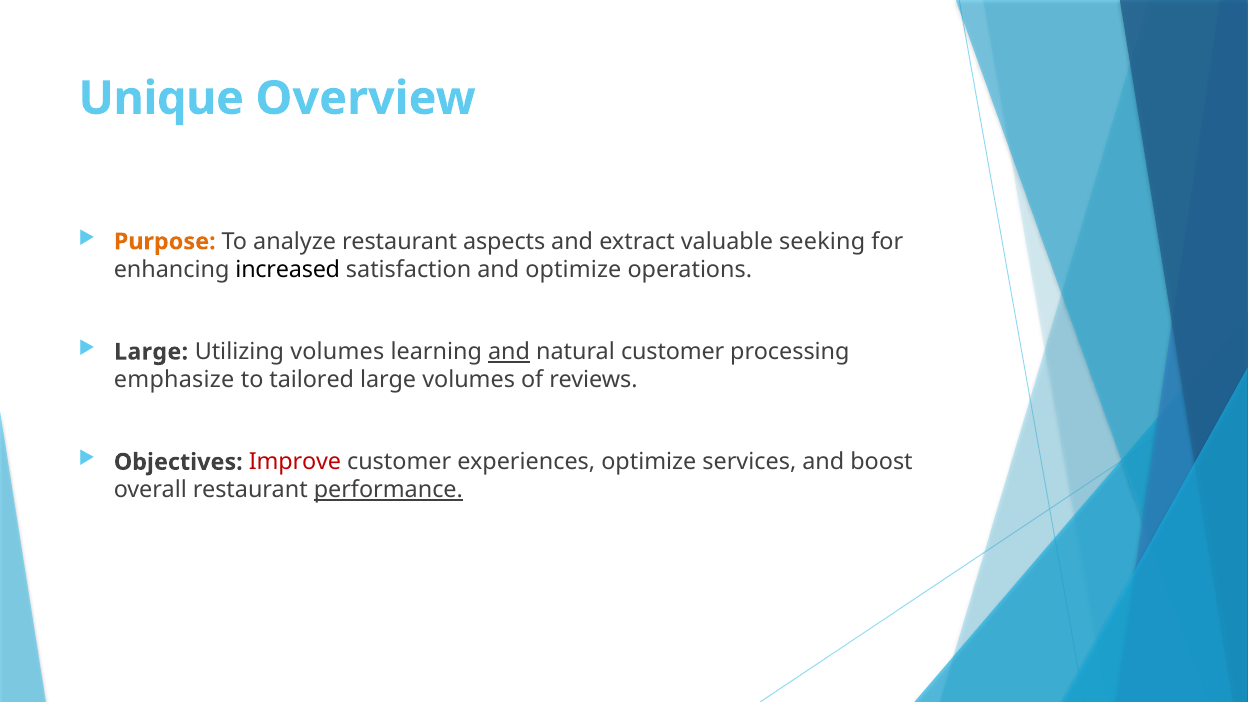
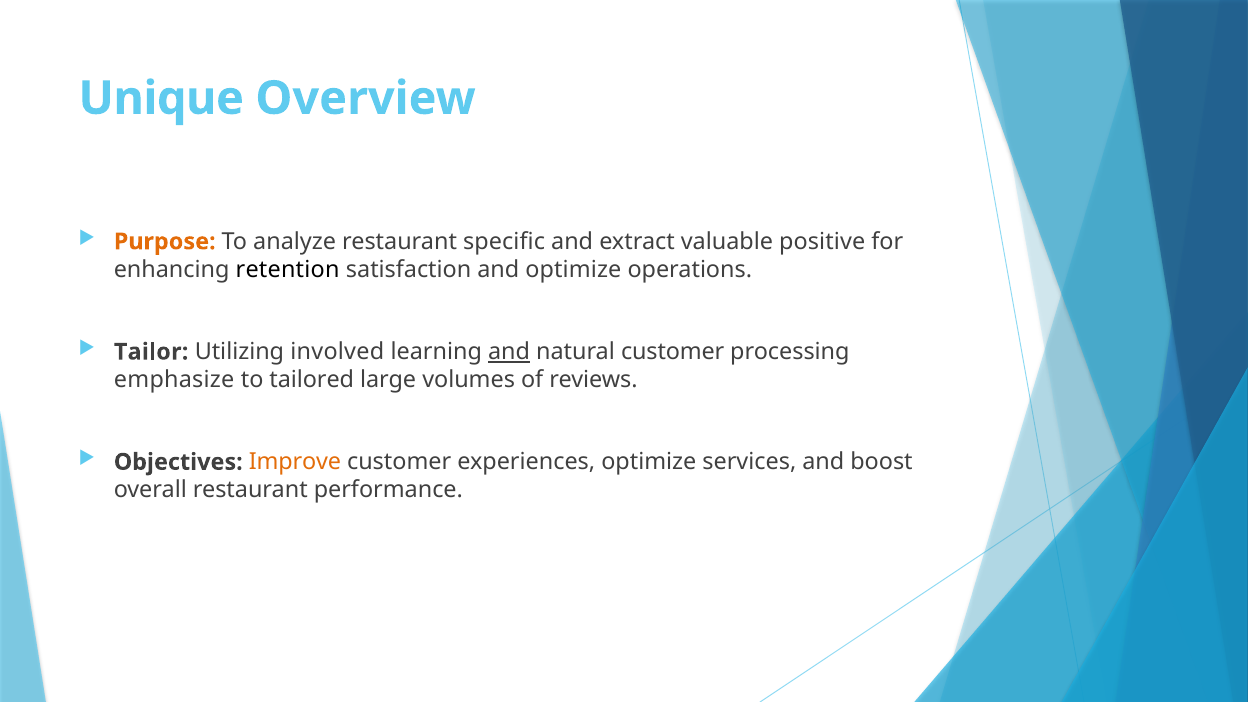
aspects: aspects -> specific
seeking: seeking -> positive
increased: increased -> retention
Large at (151, 352): Large -> Tailor
Utilizing volumes: volumes -> involved
Improve colour: red -> orange
performance underline: present -> none
